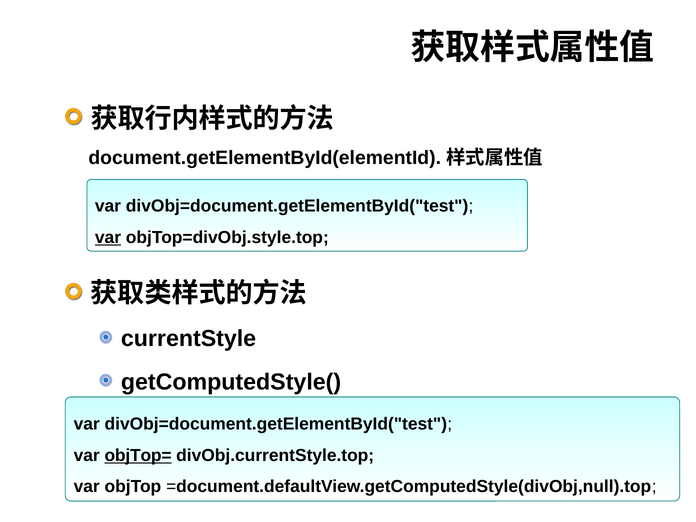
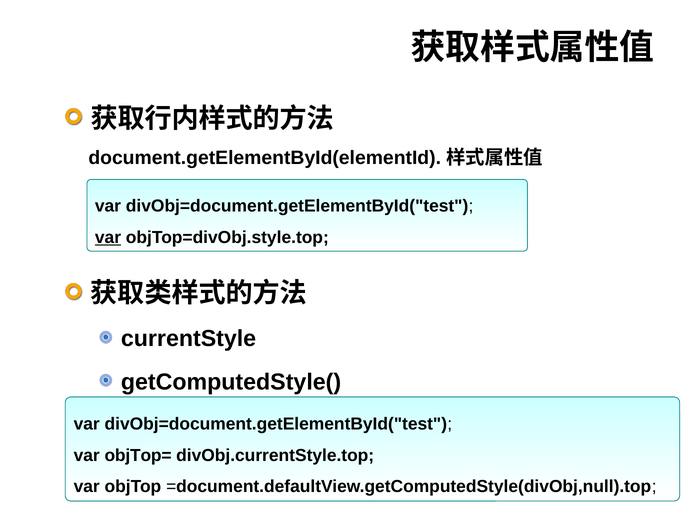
objTop= underline: present -> none
